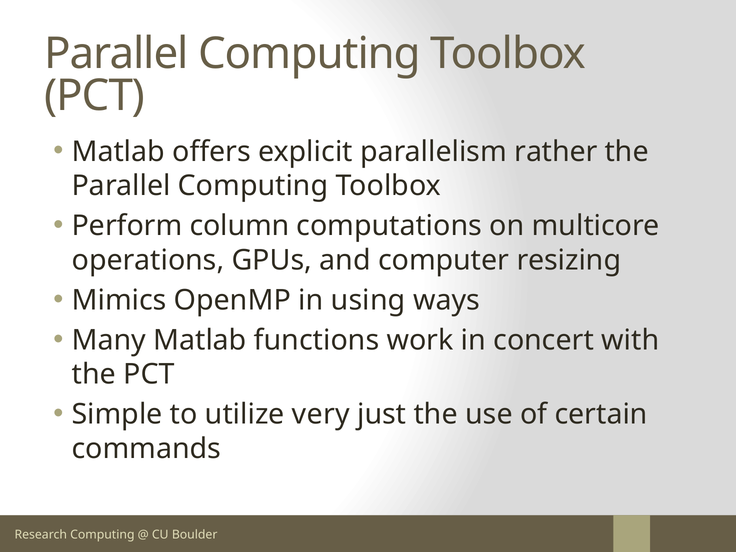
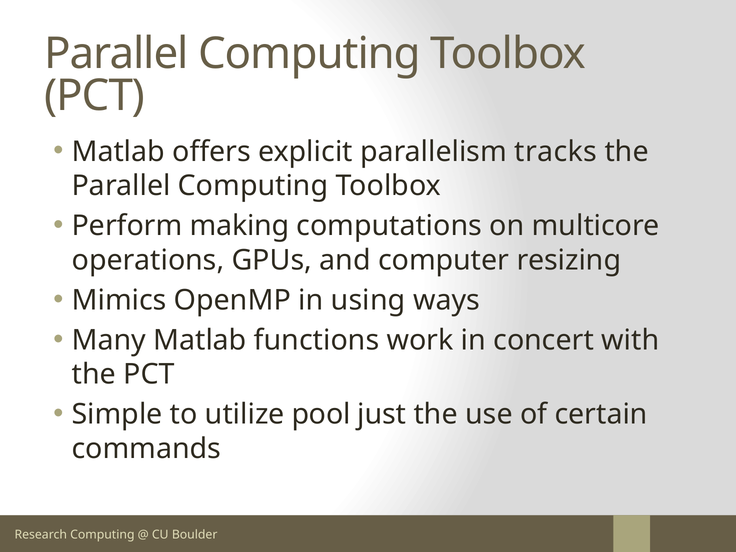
rather: rather -> tracks
column: column -> making
very: very -> pool
